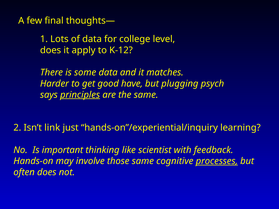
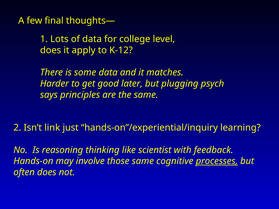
have: have -> later
principles underline: present -> none
important: important -> reasoning
